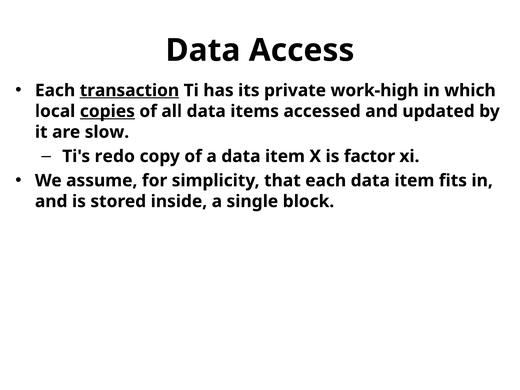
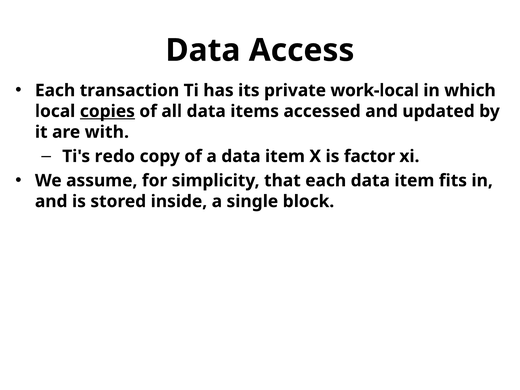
transaction underline: present -> none
work-high: work-high -> work-local
slow: slow -> with
